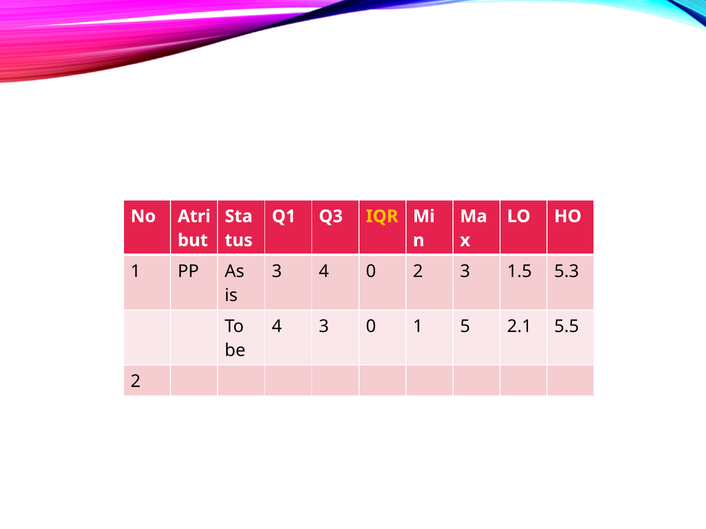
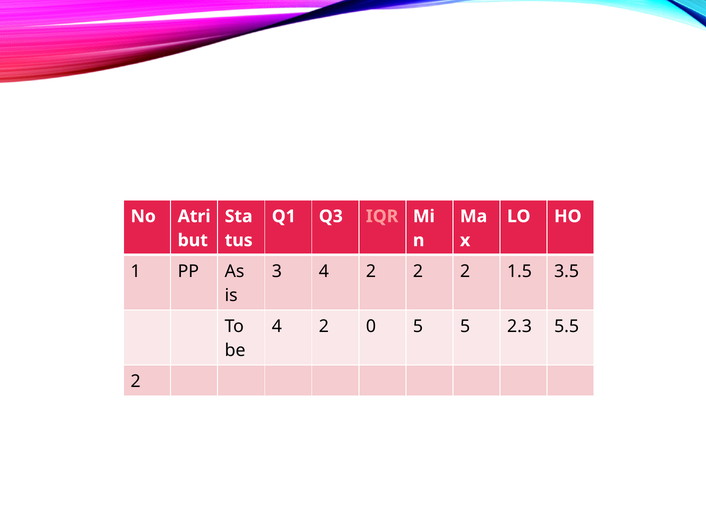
IQR colour: yellow -> pink
3 4 0: 0 -> 2
3 at (465, 272): 3 -> 2
5.3: 5.3 -> 3.5
3 at (324, 327): 3 -> 2
0 1: 1 -> 5
2.1: 2.1 -> 2.3
